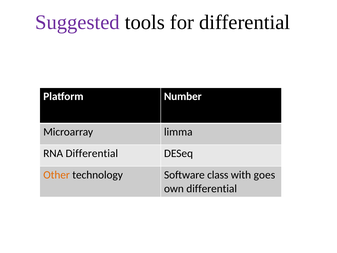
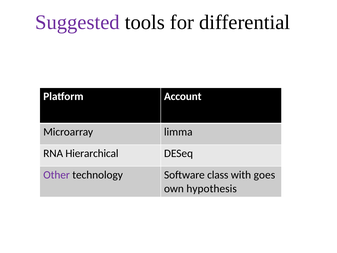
Number: Number -> Account
RNA Differential: Differential -> Hierarchical
Other colour: orange -> purple
own differential: differential -> hypothesis
